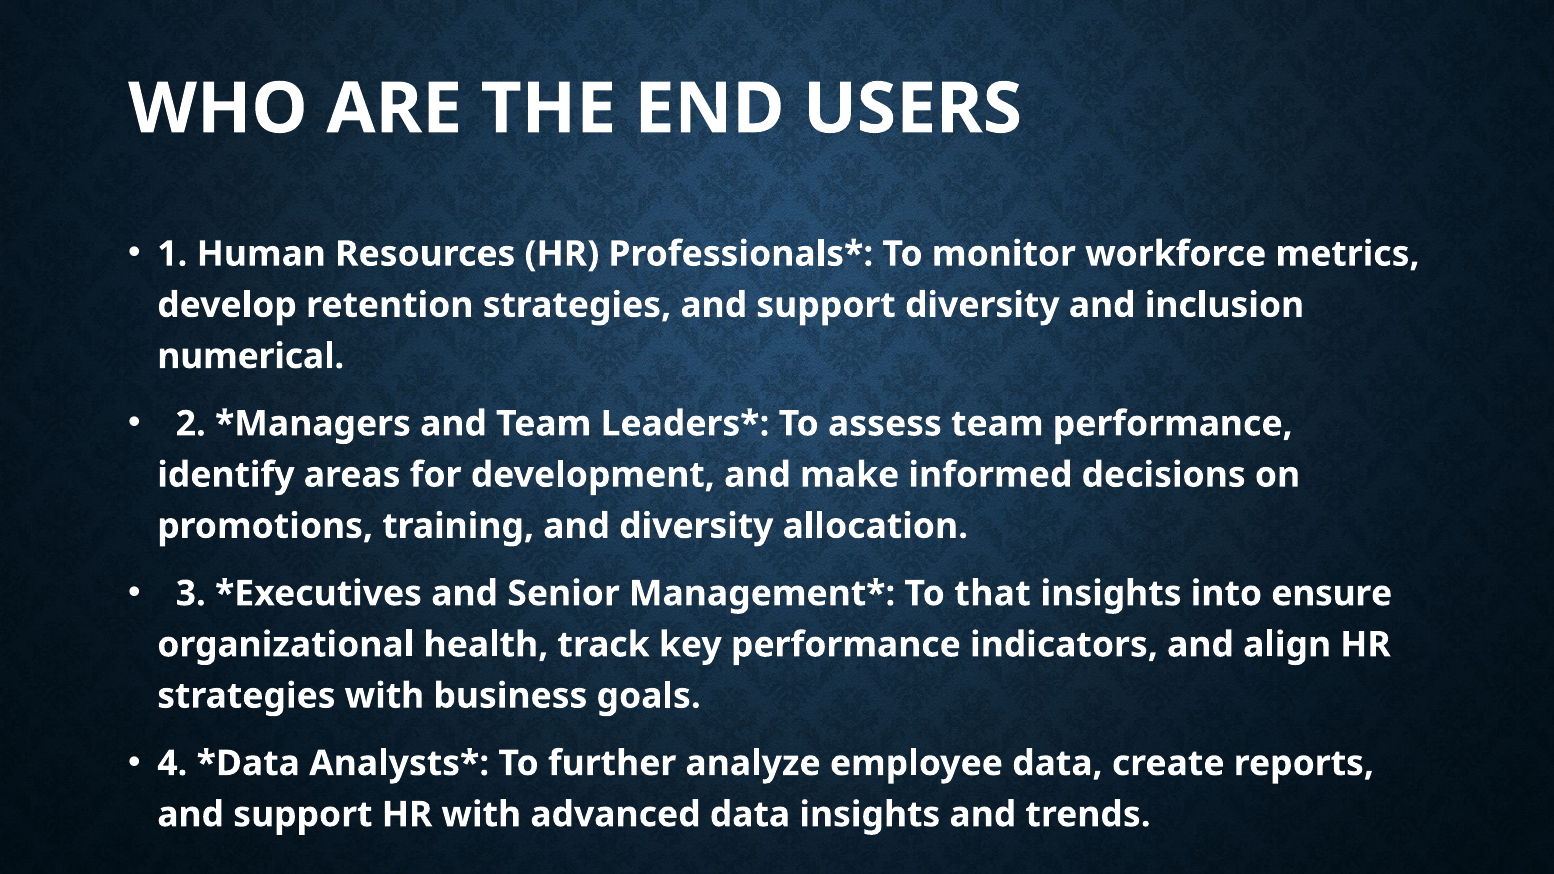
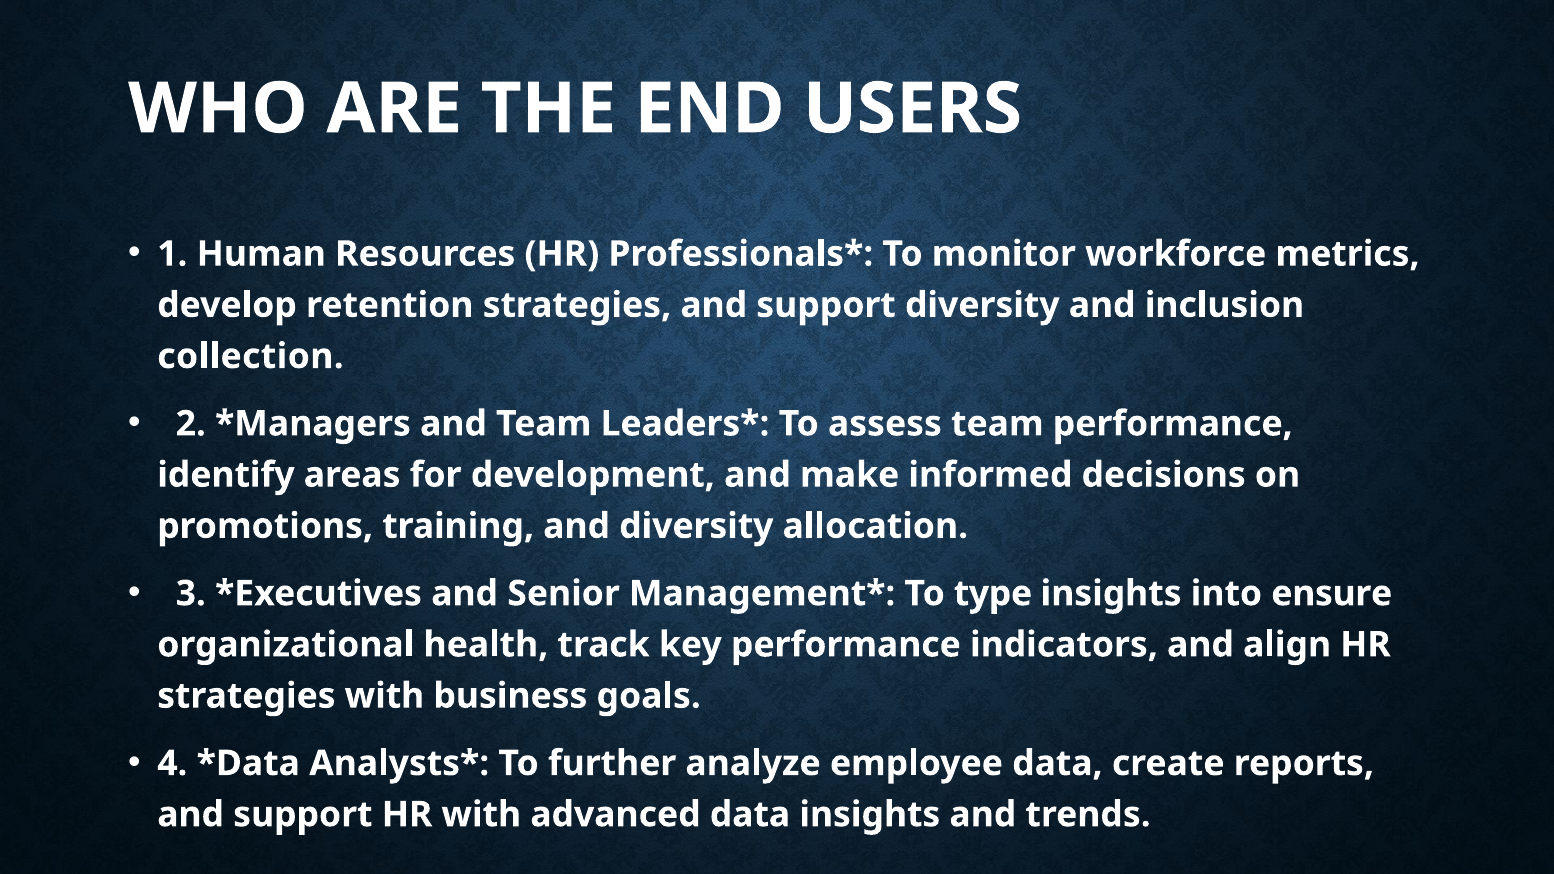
numerical: numerical -> collection
that: that -> type
